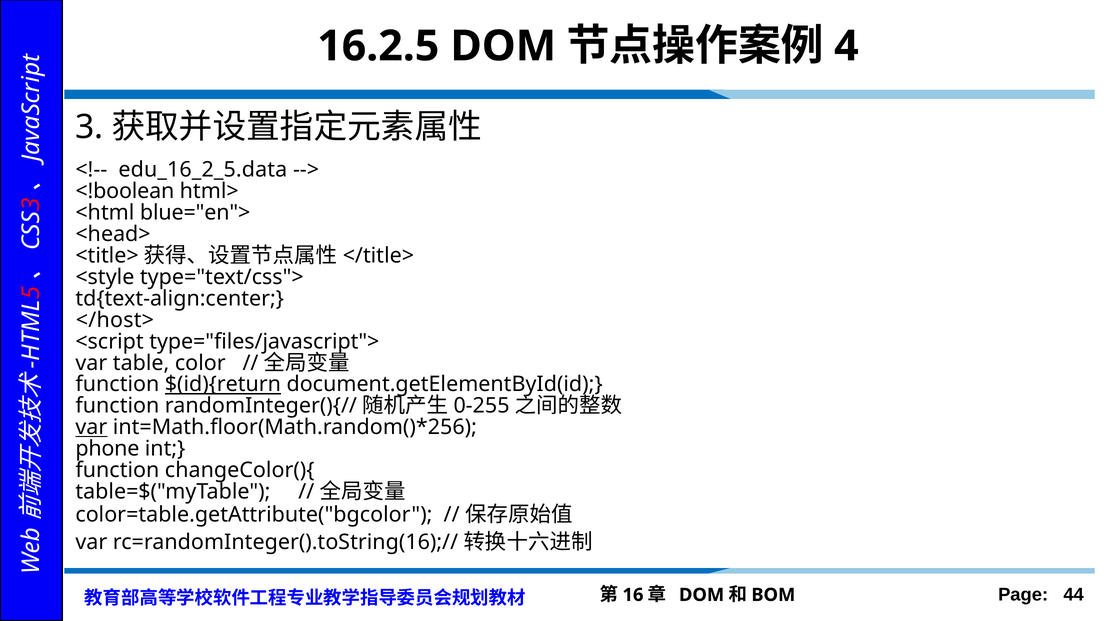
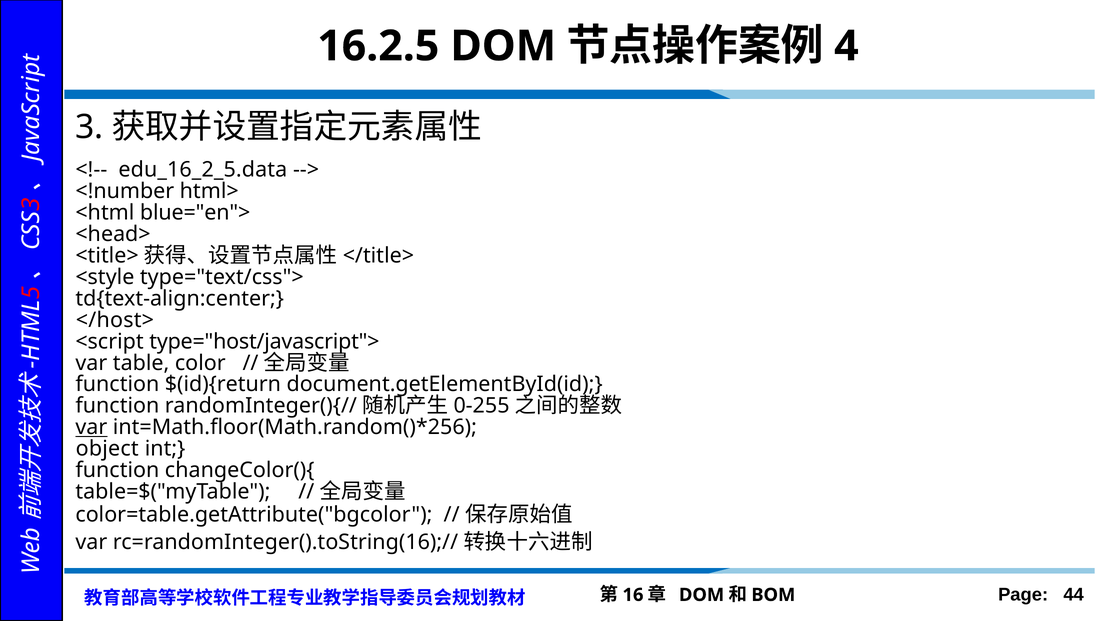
<!boolean: <!boolean -> <!number
type="files/javascript">: type="files/javascript"> -> type="host/javascript">
$(id){return underline: present -> none
phone: phone -> object
